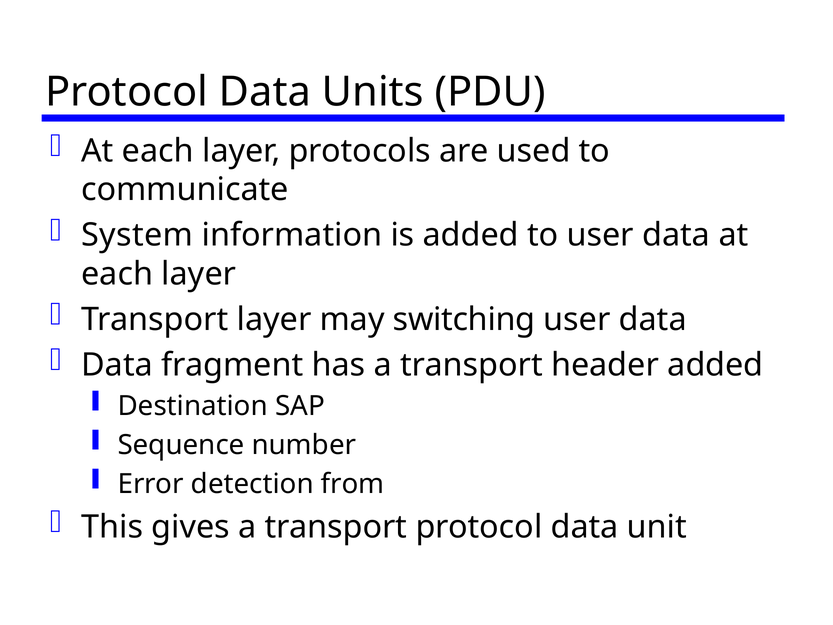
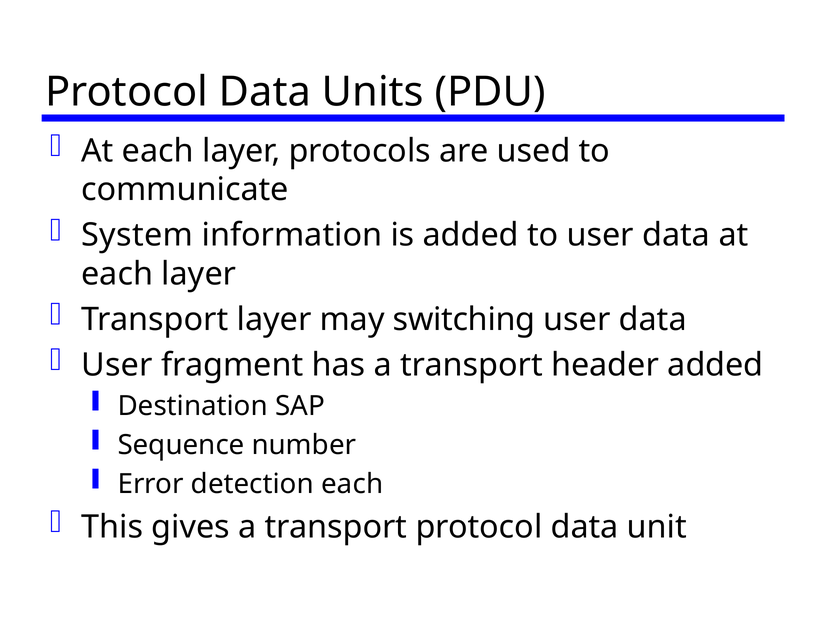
Data at (117, 365): Data -> User
detection from: from -> each
